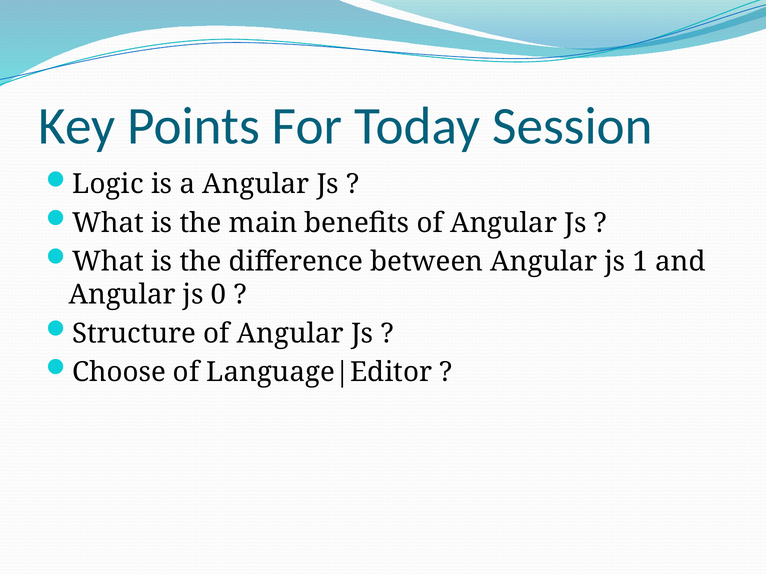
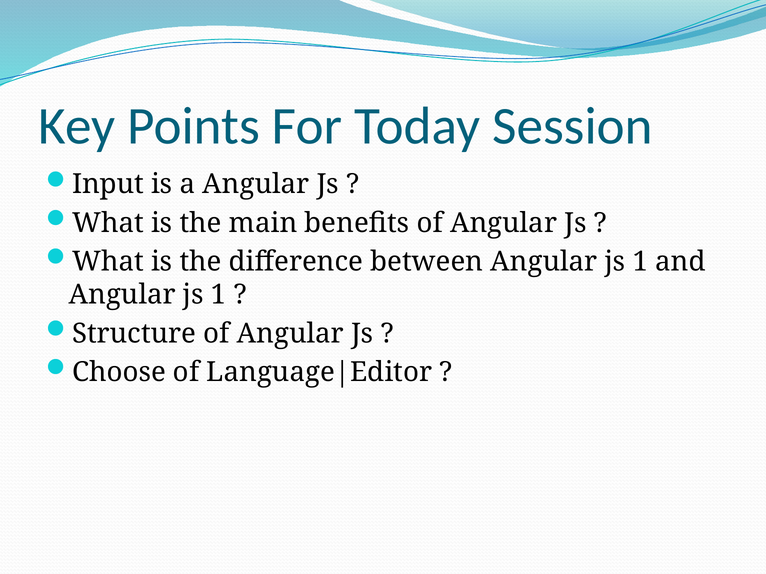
Logic: Logic -> Input
0 at (219, 295): 0 -> 1
